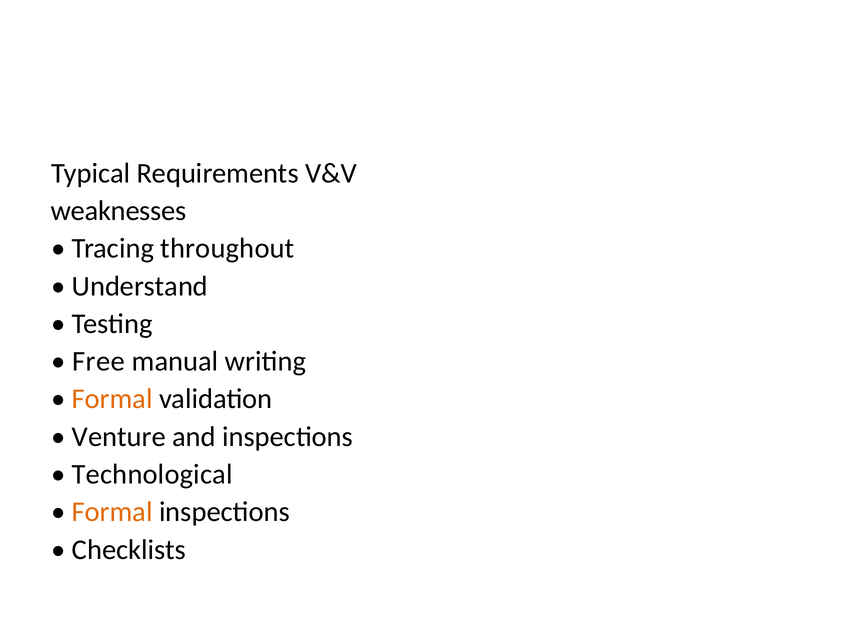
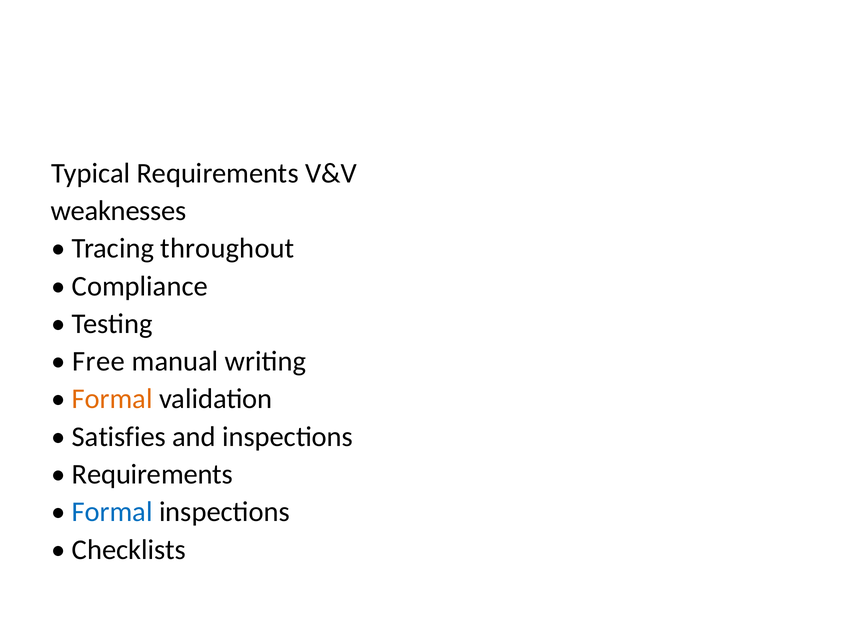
Understand: Understand -> Compliance
Venture: Venture -> Satisfies
Technological at (152, 474): Technological -> Requirements
Formal at (112, 512) colour: orange -> blue
